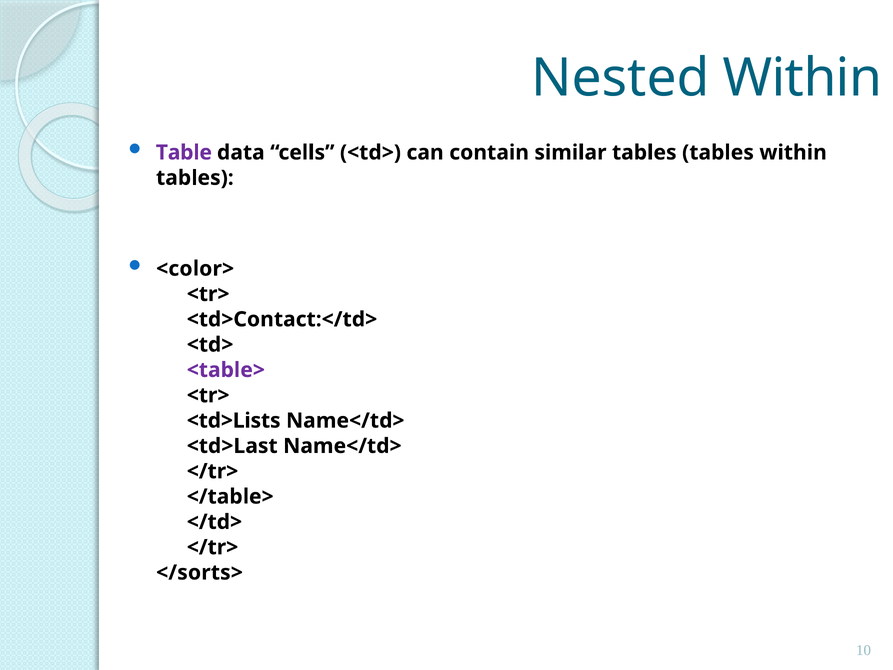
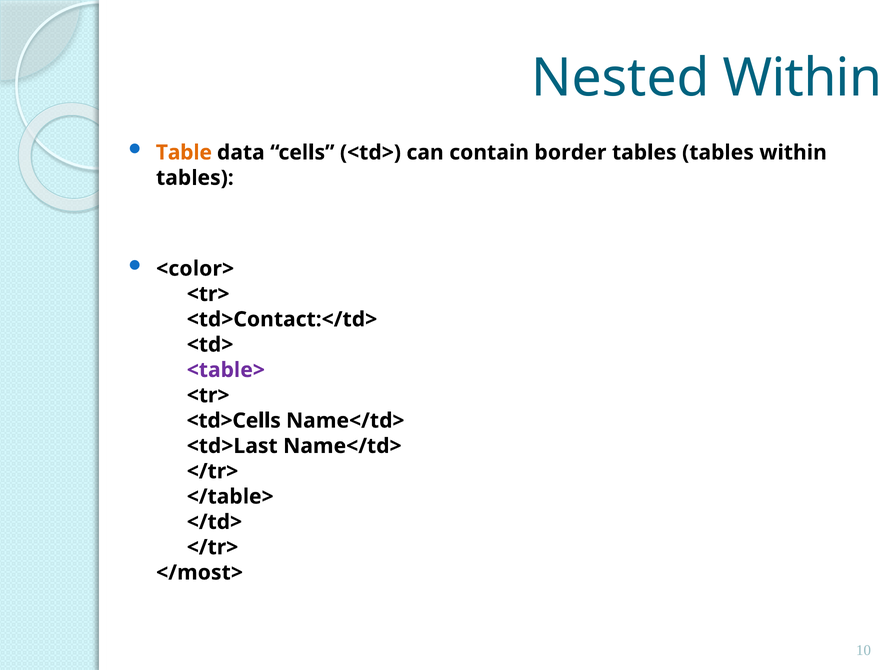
Table colour: purple -> orange
similar: similar -> border
<td>Lists: <td>Lists -> <td>Cells
</sorts>: </sorts> -> </most>
